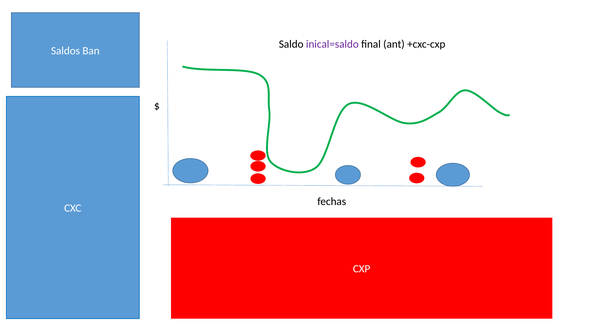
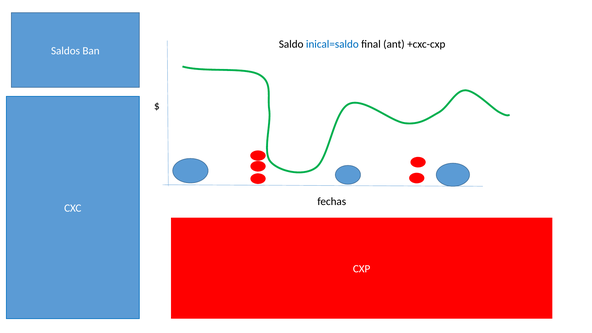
inical=saldo colour: purple -> blue
